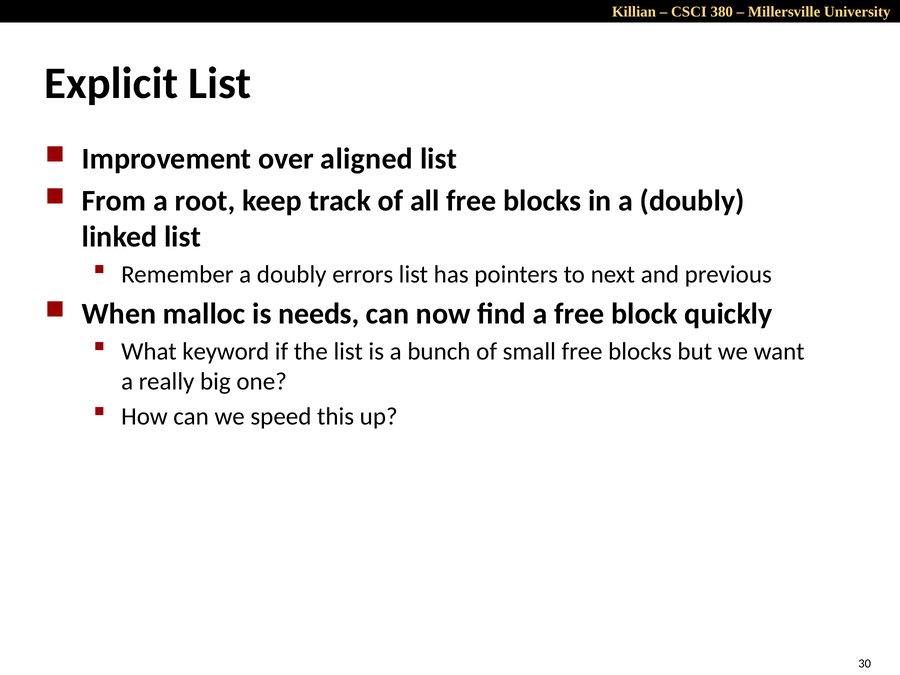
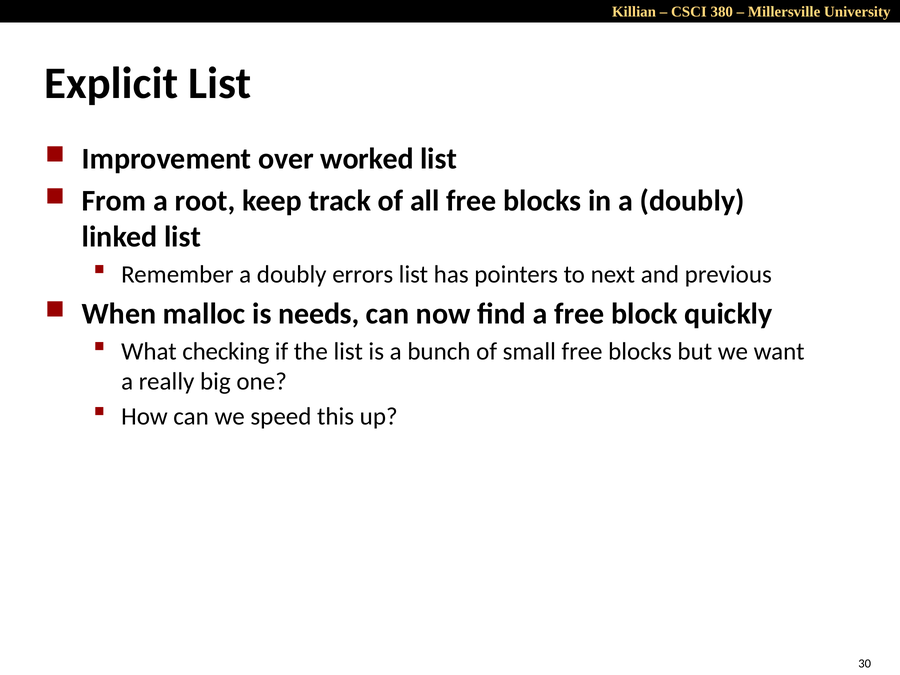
aligned: aligned -> worked
keyword: keyword -> checking
